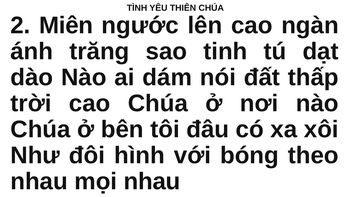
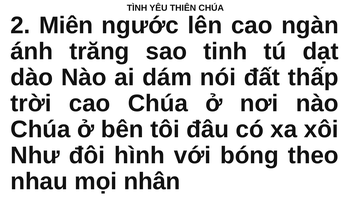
mọi nhau: nhau -> nhân
